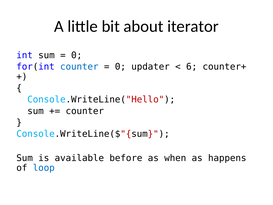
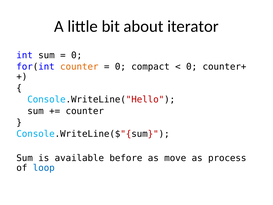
counter at (79, 67) colour: blue -> orange
updater: updater -> compact
6 at (192, 67): 6 -> 0
when: when -> move
happens: happens -> process
